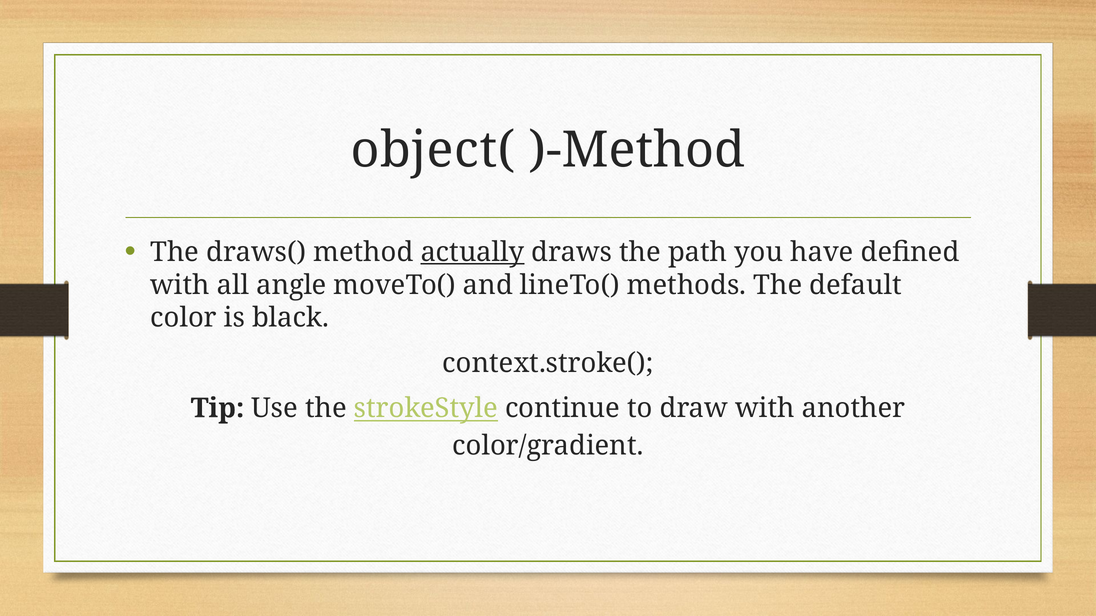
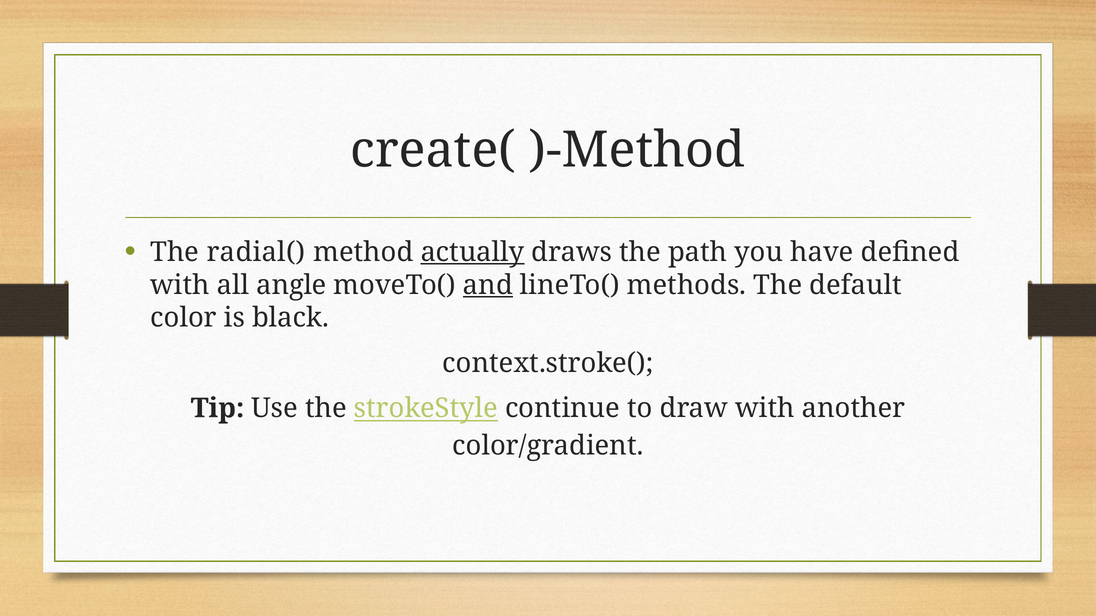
object(: object( -> create(
draws(: draws( -> radial(
and underline: none -> present
